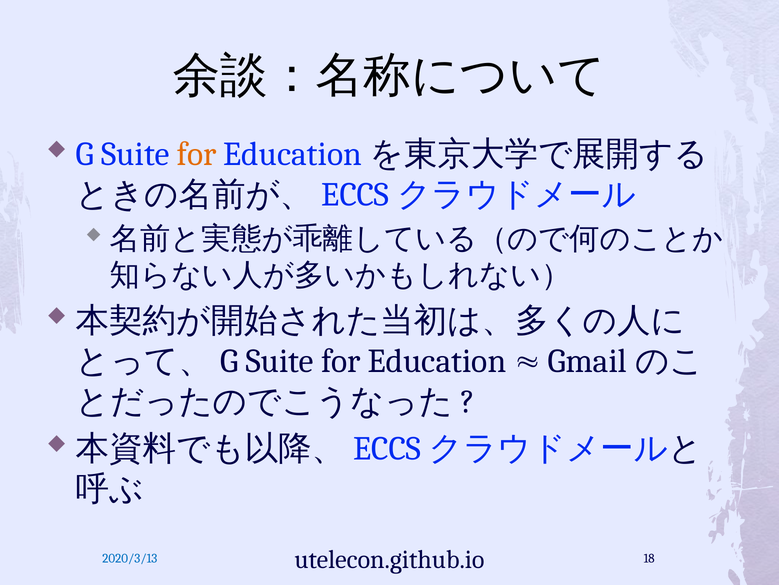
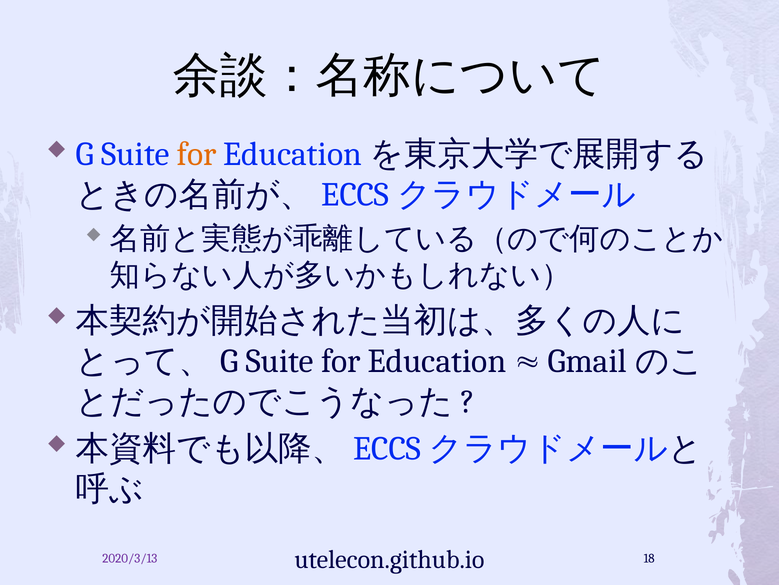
2020/3/13 colour: blue -> purple
